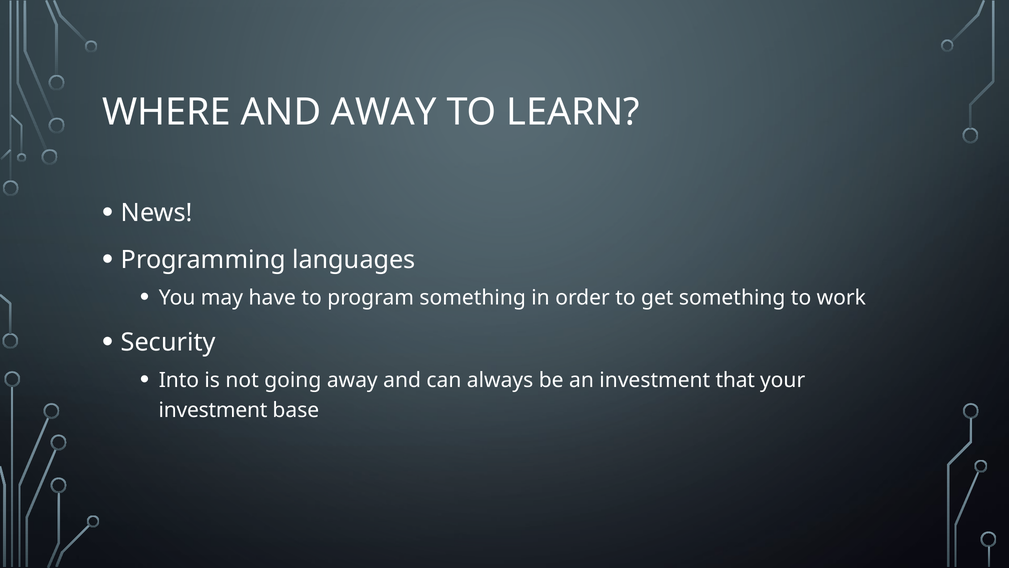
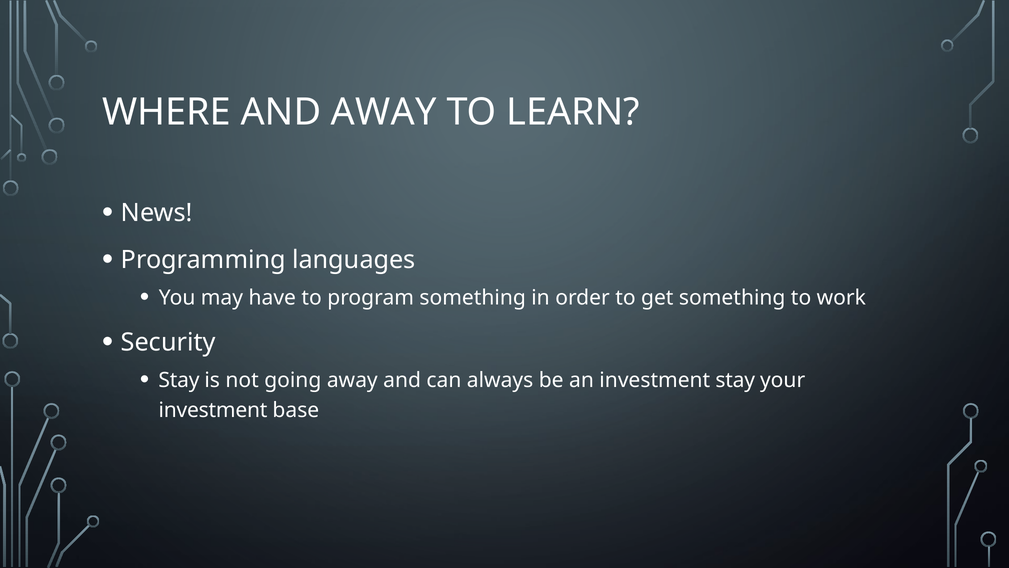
Into at (179, 380): Into -> Stay
investment that: that -> stay
